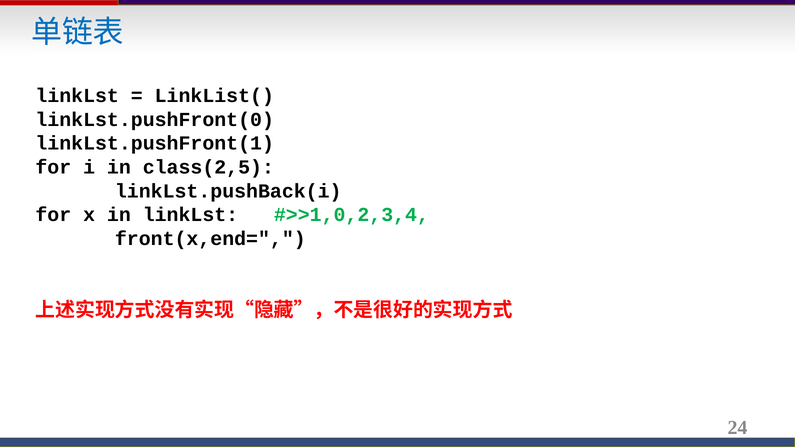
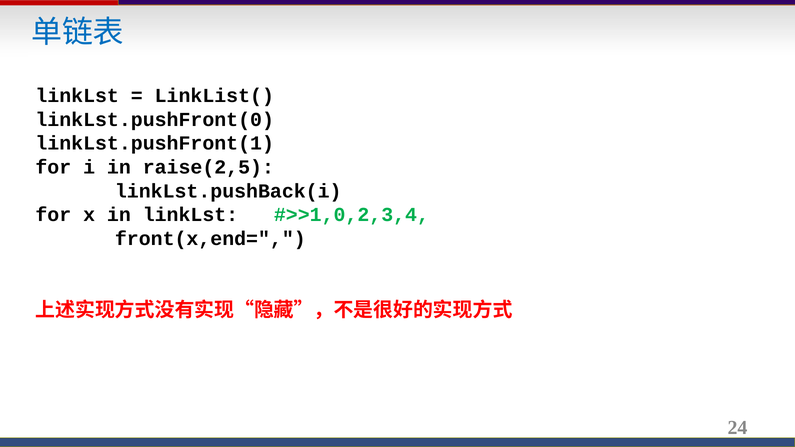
class(2,5: class(2,5 -> raise(2,5
